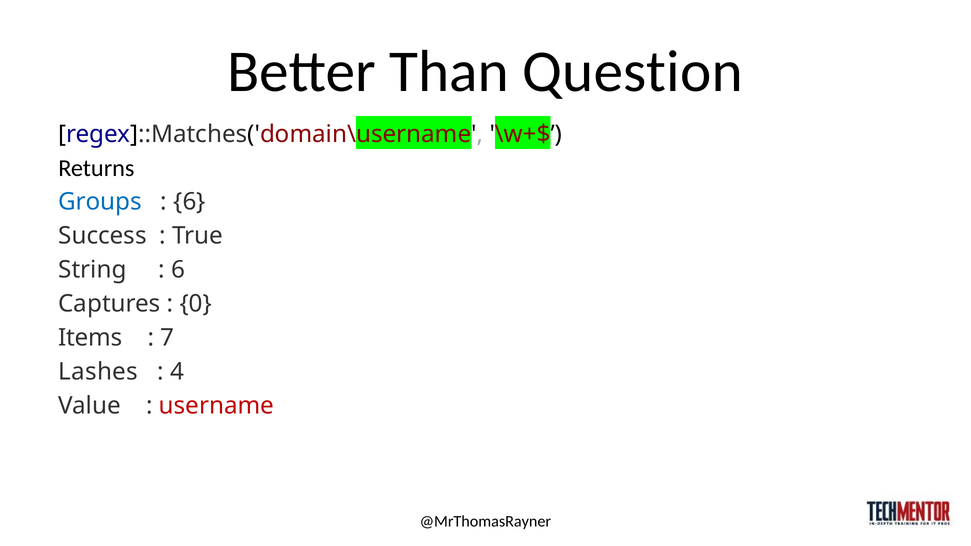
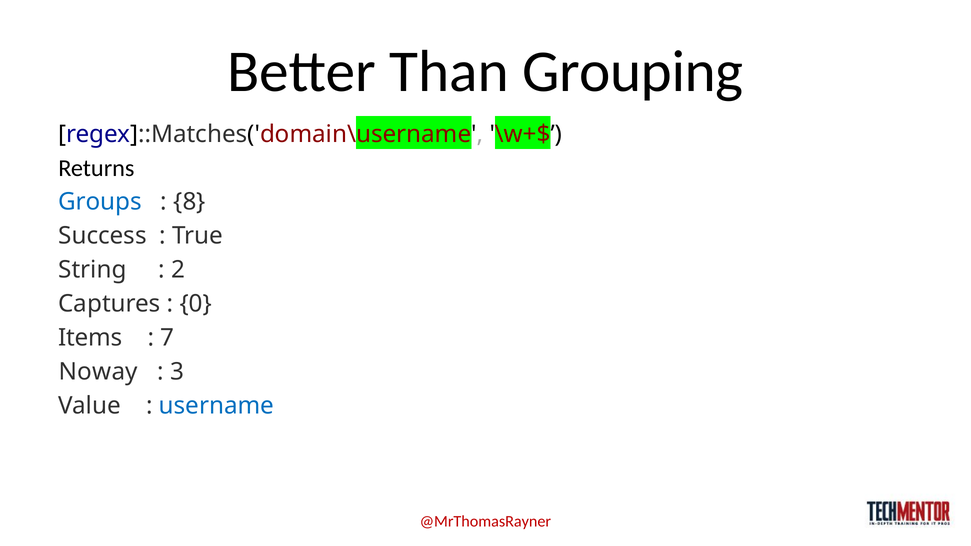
Question: Question -> Grouping
6 at (189, 202): 6 -> 8
6 at (178, 270): 6 -> 2
Lashes: Lashes -> Noway
4: 4 -> 3
username colour: red -> blue
@MrThomasRayner colour: black -> red
